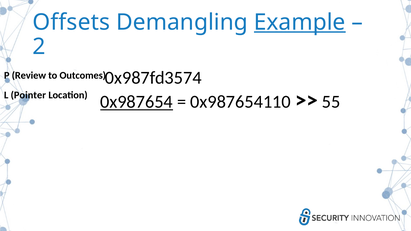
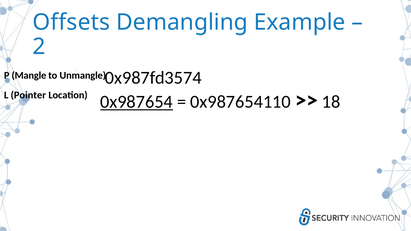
Example underline: present -> none
Review: Review -> Mangle
Outcomes: Outcomes -> Unmangle
55: 55 -> 18
